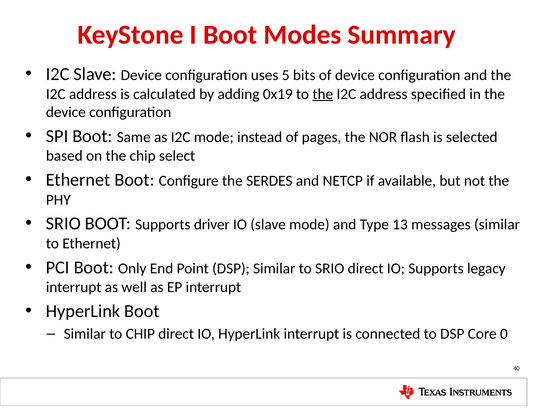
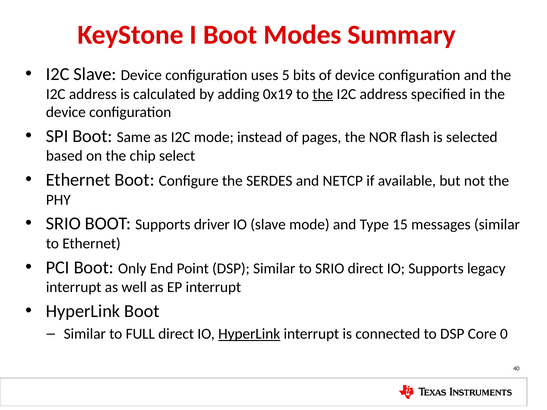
13: 13 -> 15
to CHIP: CHIP -> FULL
HyperLink at (249, 334) underline: none -> present
